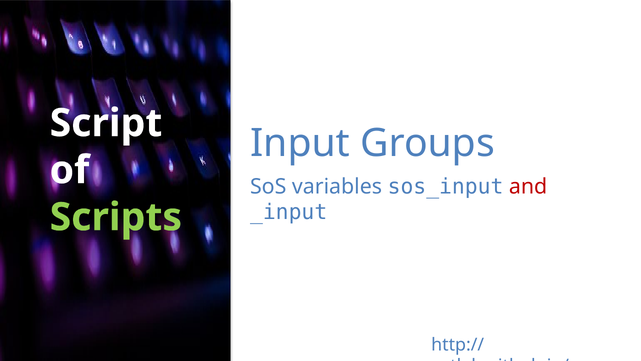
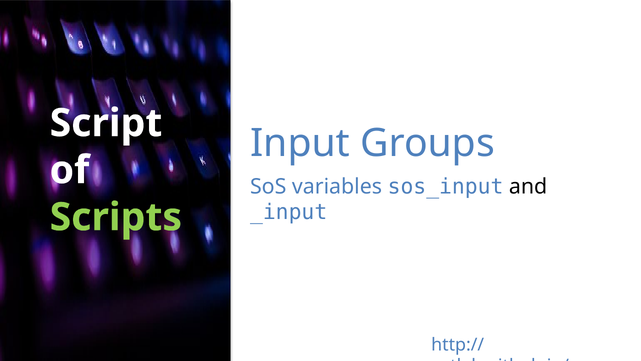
and colour: red -> black
